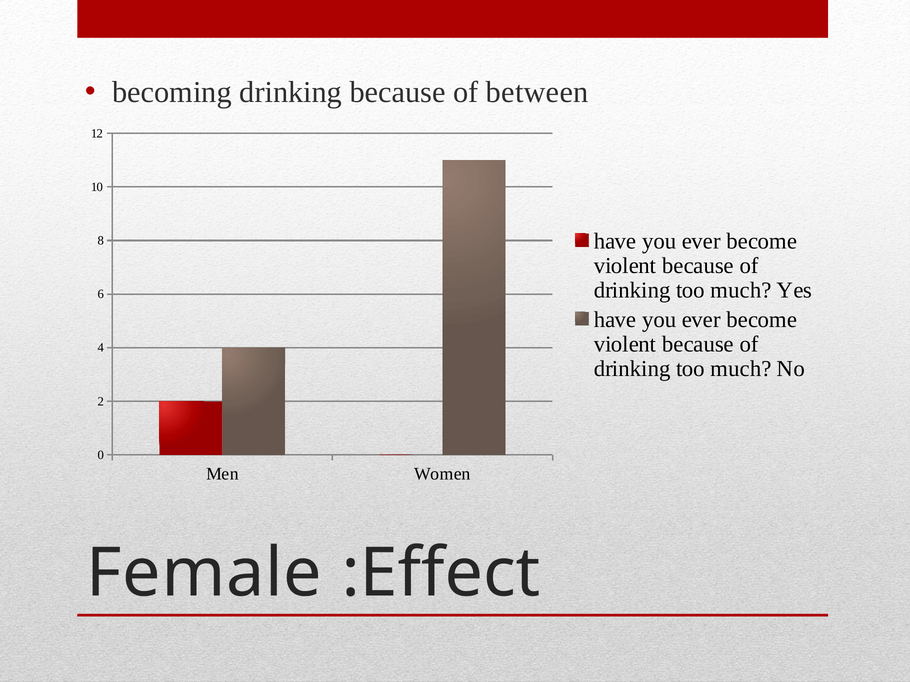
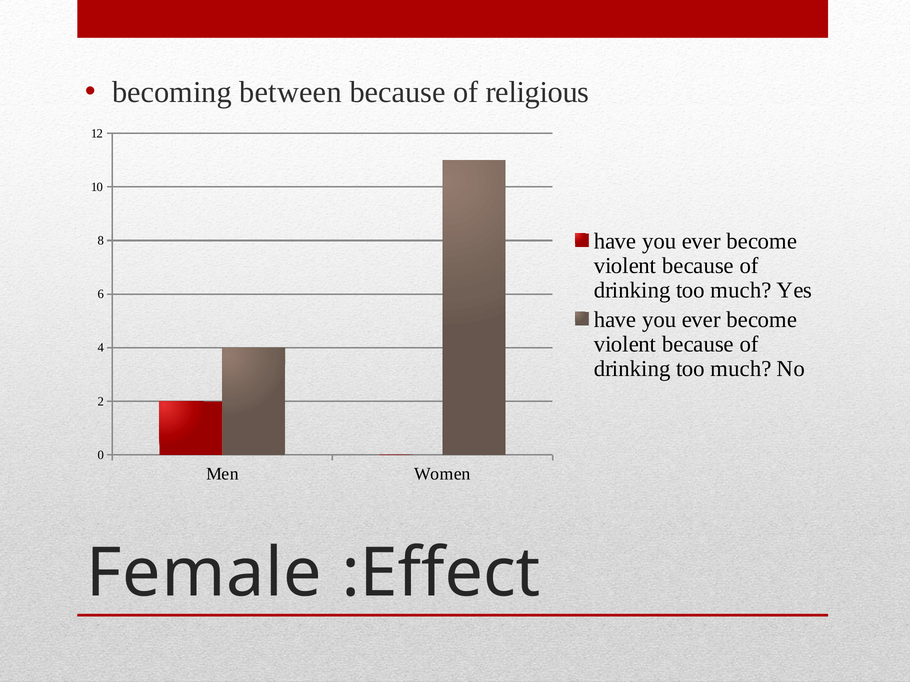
becoming drinking: drinking -> between
between: between -> religious
